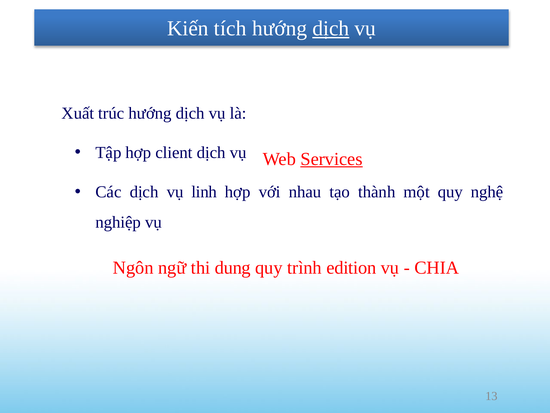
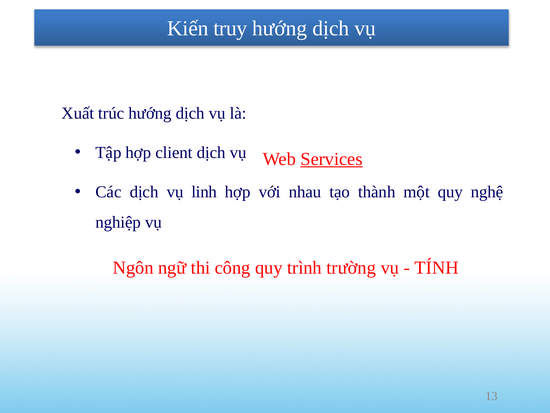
tích: tích -> truy
dịch at (331, 28) underline: present -> none
dung: dung -> công
edition: edition -> trường
CHIA: CHIA -> TÍNH
